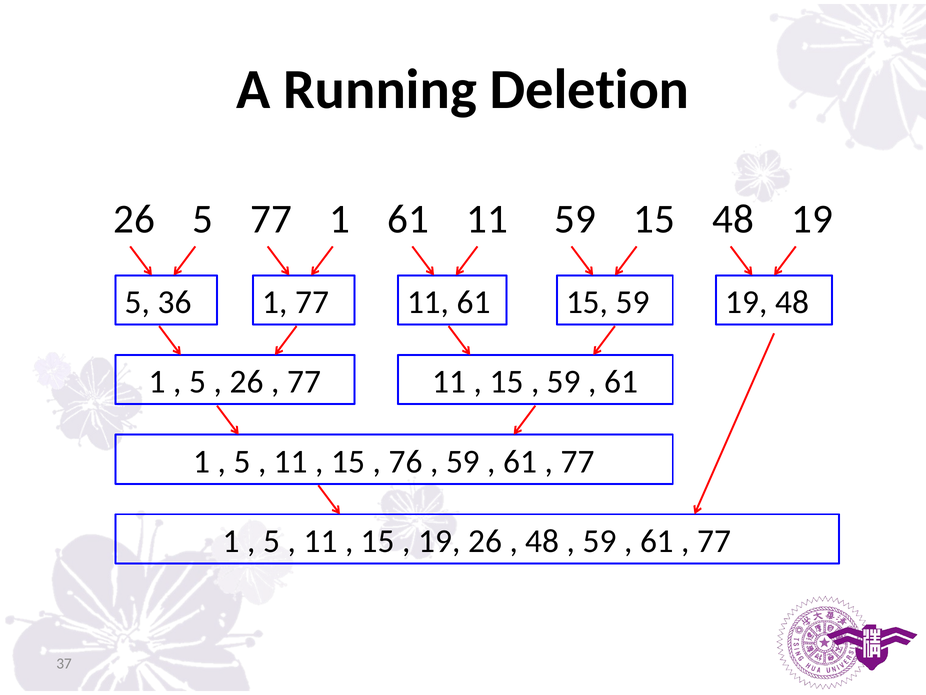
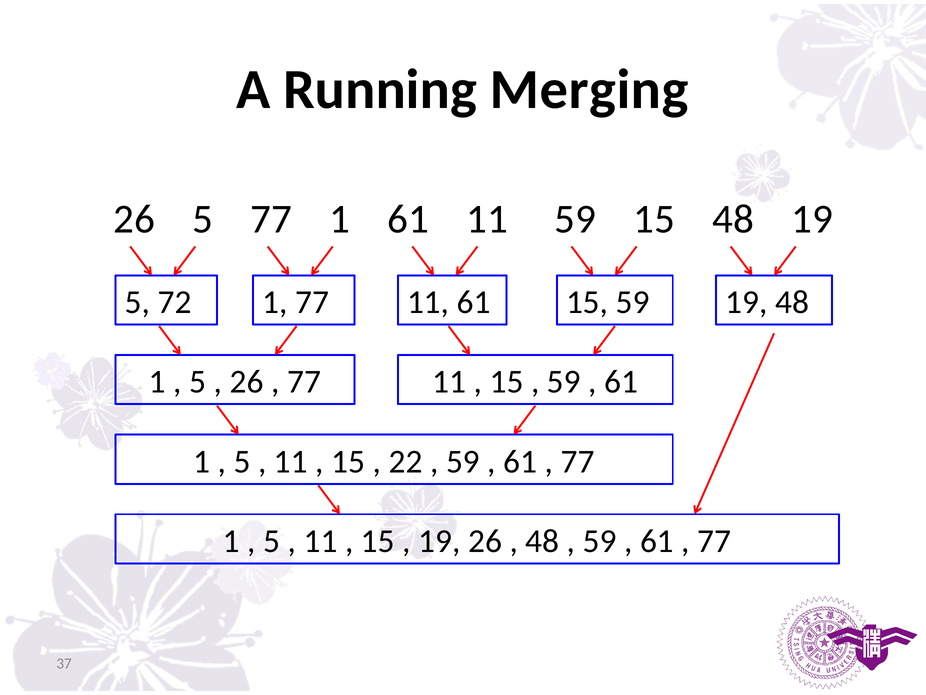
Deletion: Deletion -> Merging
36: 36 -> 72
76: 76 -> 22
